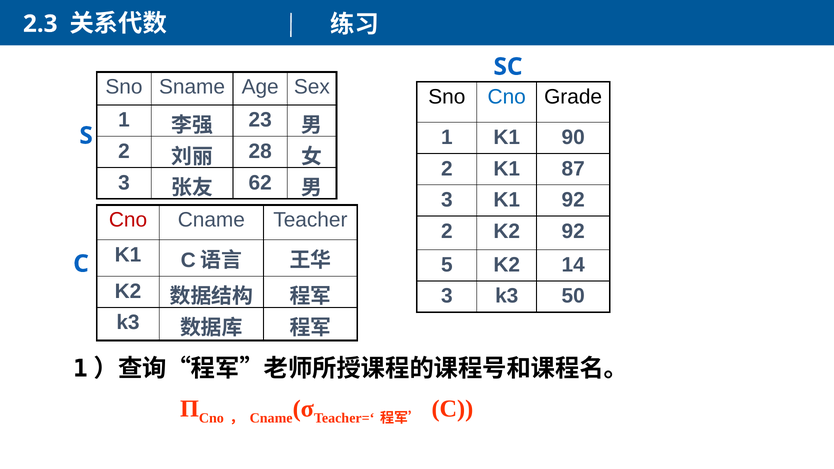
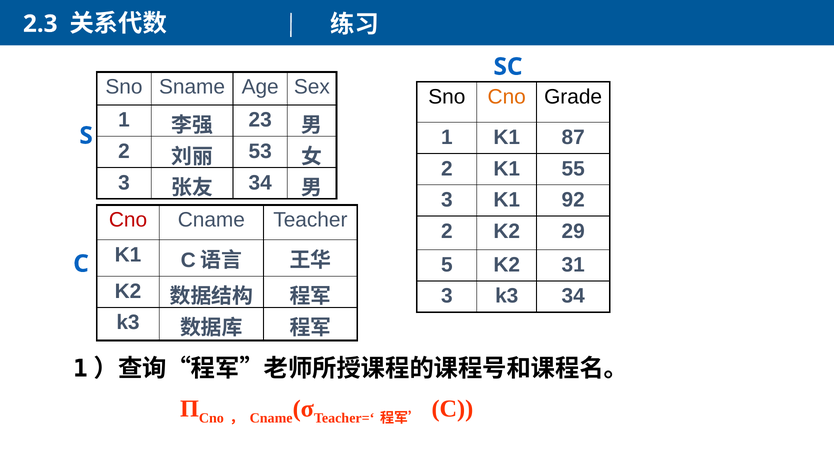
Cno at (507, 97) colour: blue -> orange
90: 90 -> 87
28: 28 -> 53
87: 87 -> 55
62 at (260, 183): 62 -> 34
K2 92: 92 -> 29
14: 14 -> 31
k3 50: 50 -> 34
